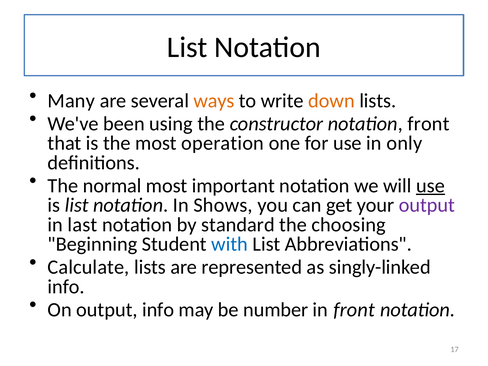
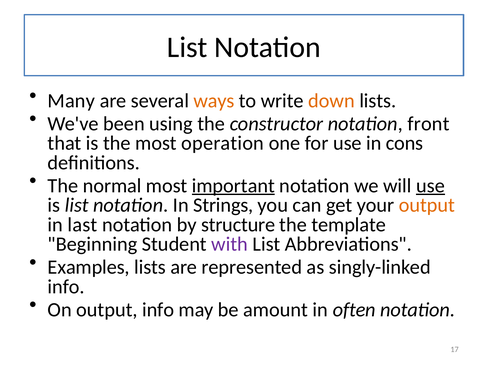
only: only -> cons
important underline: none -> present
Shows: Shows -> Strings
output at (427, 205) colour: purple -> orange
standard: standard -> structure
choosing: choosing -> template
with colour: blue -> purple
Calculate: Calculate -> Examples
number: number -> amount
in front: front -> often
